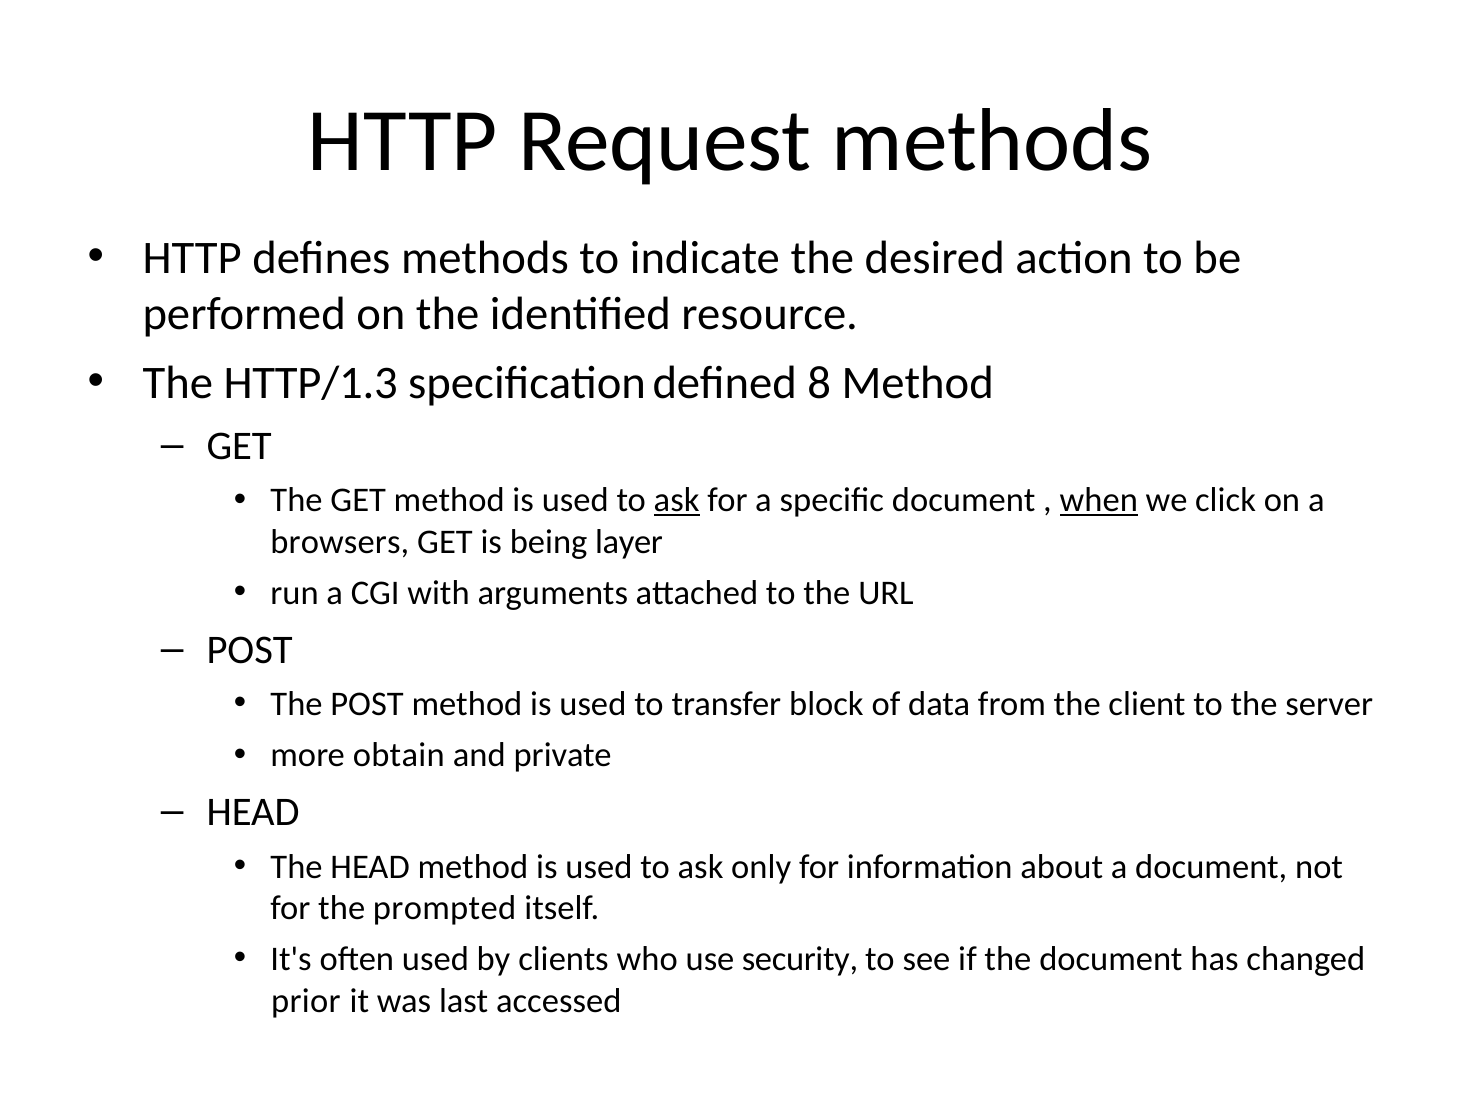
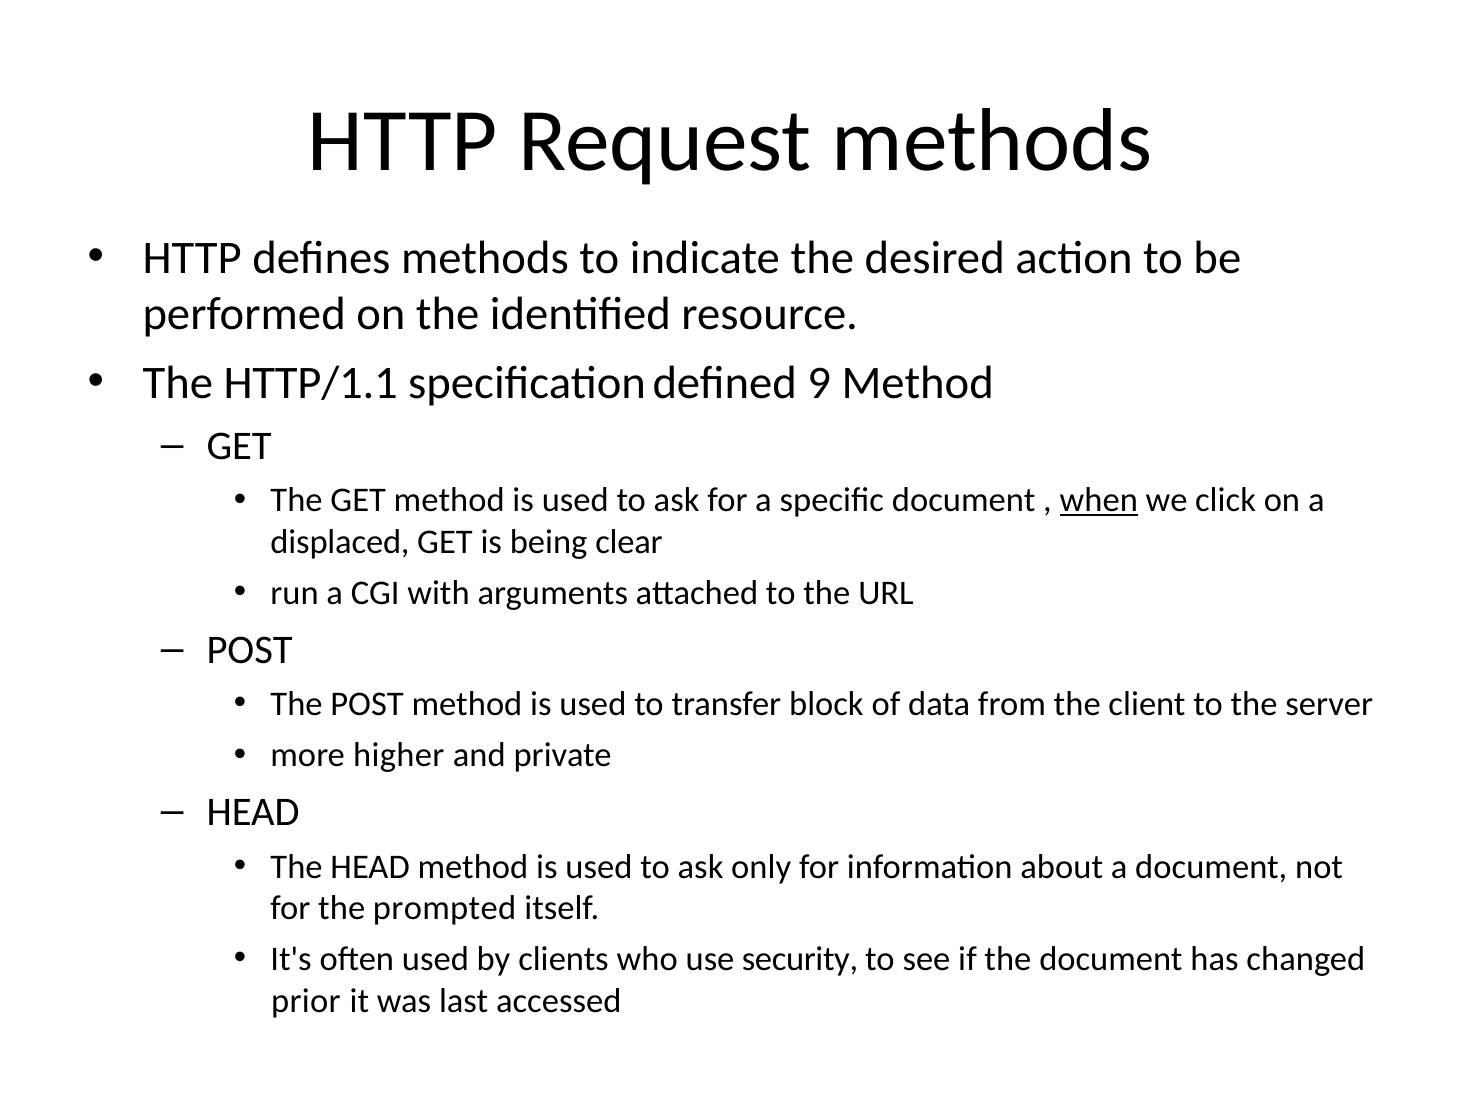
HTTP/1.3: HTTP/1.3 -> HTTP/1.1
8: 8 -> 9
ask at (677, 501) underline: present -> none
browsers: browsers -> displaced
layer: layer -> clear
obtain: obtain -> higher
